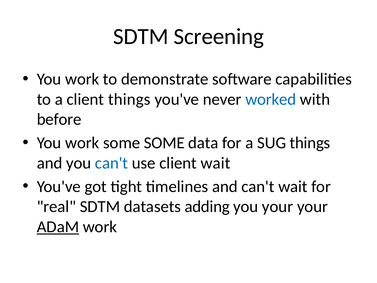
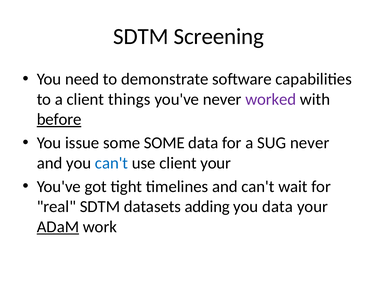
work at (82, 79): work -> need
worked colour: blue -> purple
before underline: none -> present
work at (82, 143): work -> issue
SUG things: things -> never
client wait: wait -> your
you your: your -> data
